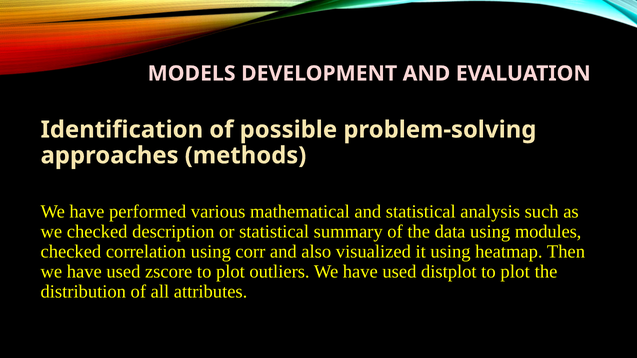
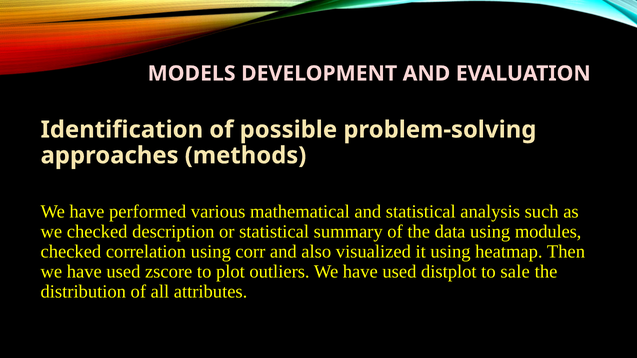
distplot to plot: plot -> sale
